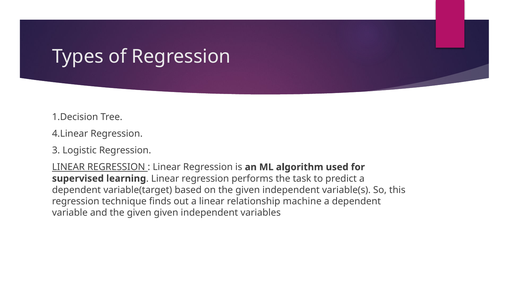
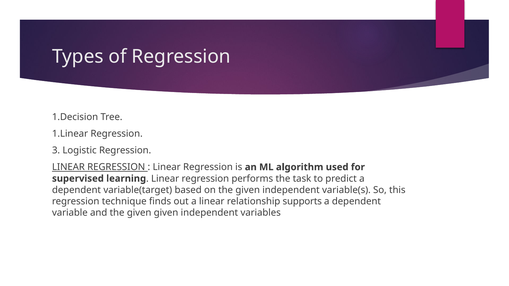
4.Linear: 4.Linear -> 1.Linear
machine: machine -> supports
